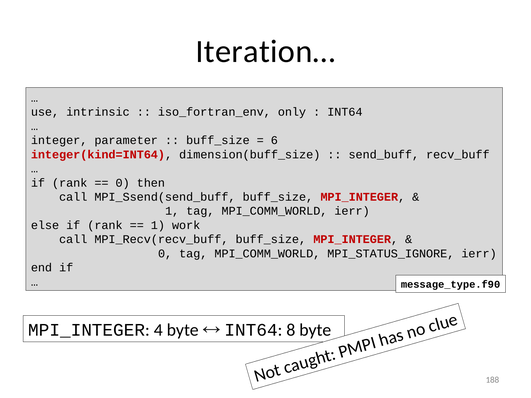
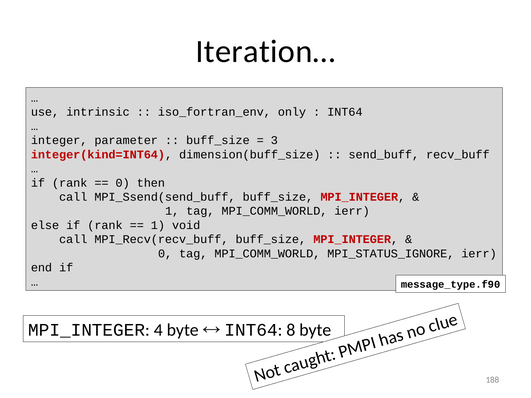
6: 6 -> 3
work: work -> void
